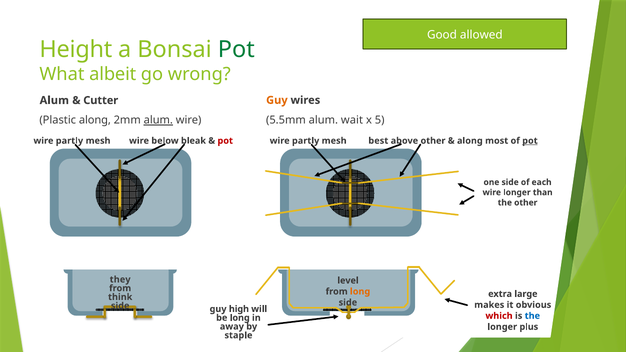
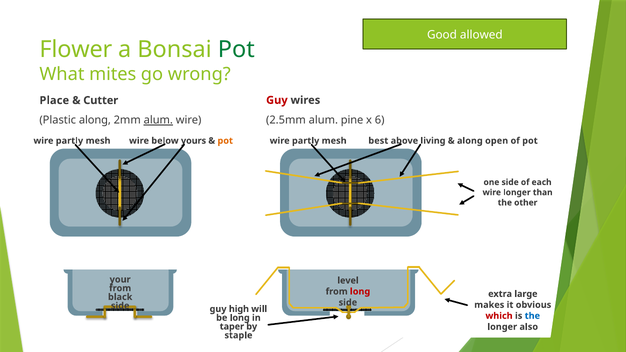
Height: Height -> Flower
albeit: albeit -> mites
Guy at (277, 100) colour: orange -> red
Alum at (54, 100): Alum -> Place
5.5mm: 5.5mm -> 2.5mm
wait: wait -> pine
5: 5 -> 6
bleak: bleak -> yours
pot at (225, 141) colour: red -> orange
above other: other -> living
most: most -> open
pot at (530, 141) underline: present -> none
they: they -> your
long at (360, 292) colour: orange -> red
think: think -> black
away: away -> taper
plus: plus -> also
